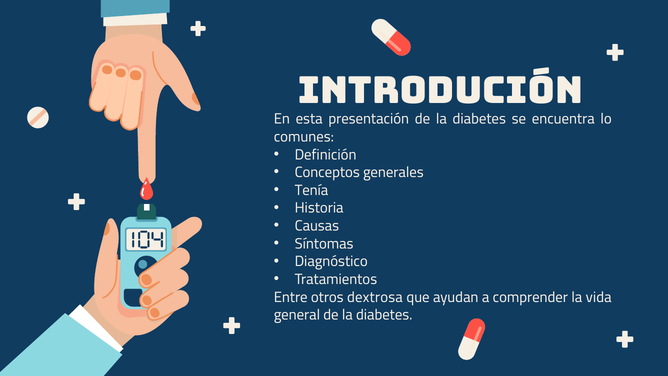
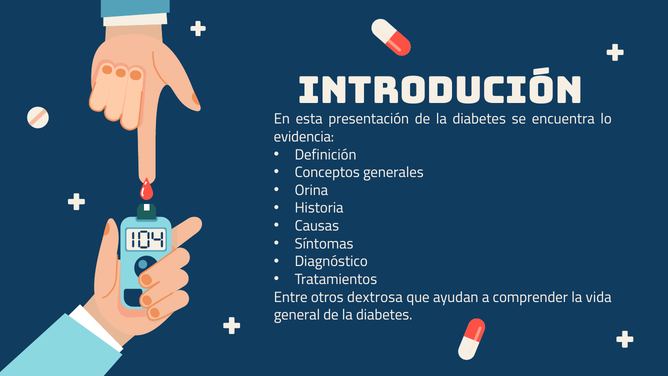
comunes: comunes -> evidencia
Tenía: Tenía -> Orina
